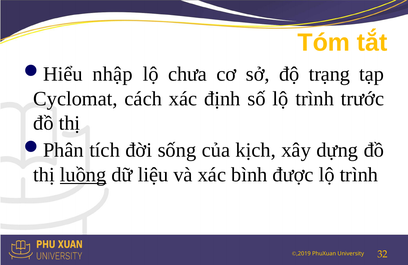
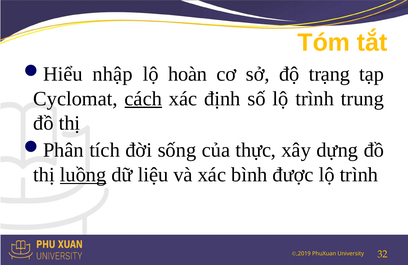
chưa: chưa -> hoàn
cách underline: none -> present
trước: trước -> trung
kịch: kịch -> thực
